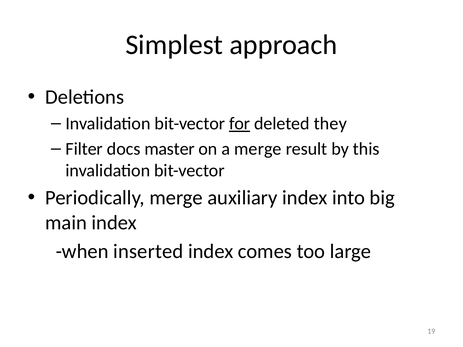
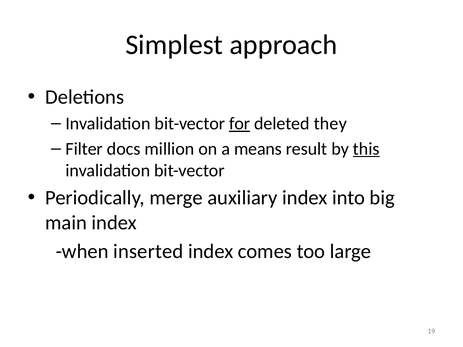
master: master -> million
a merge: merge -> means
this underline: none -> present
